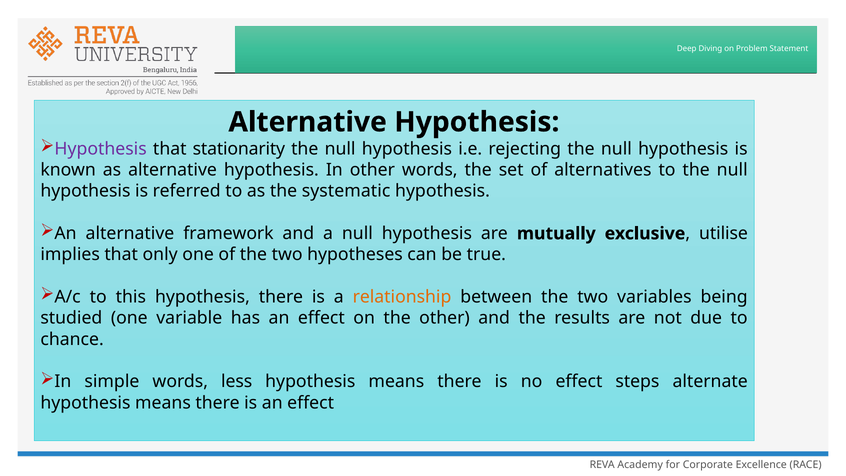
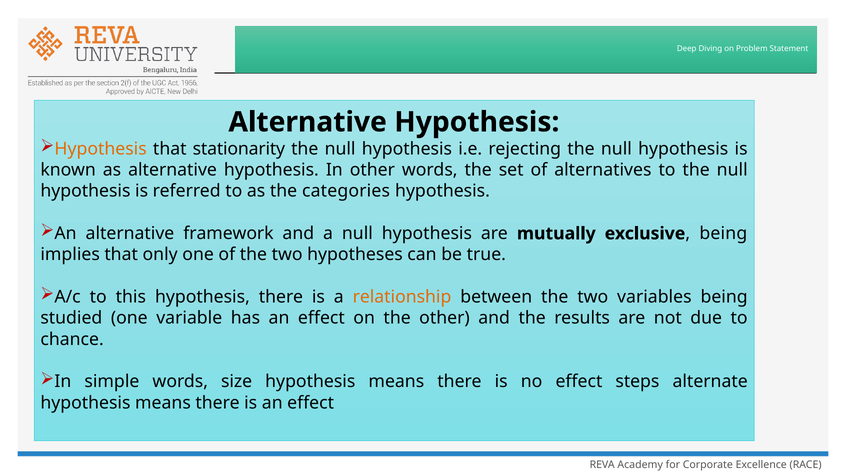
Hypothesis at (101, 149) colour: purple -> orange
systematic: systematic -> categories
utilise at (723, 233): utilise -> being
less: less -> size
